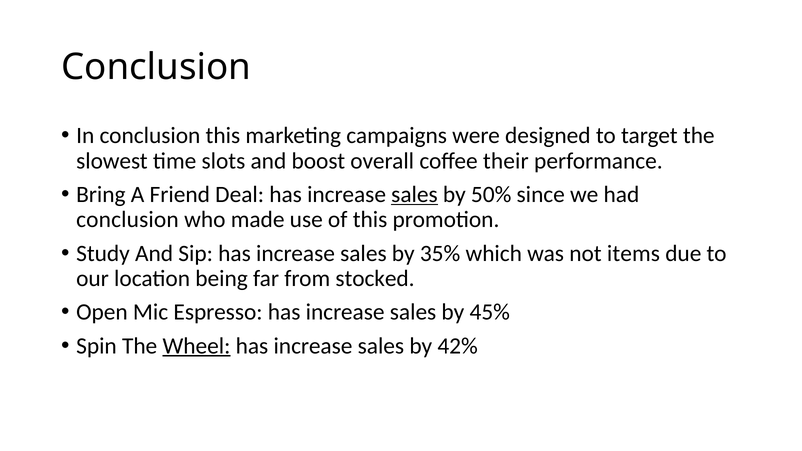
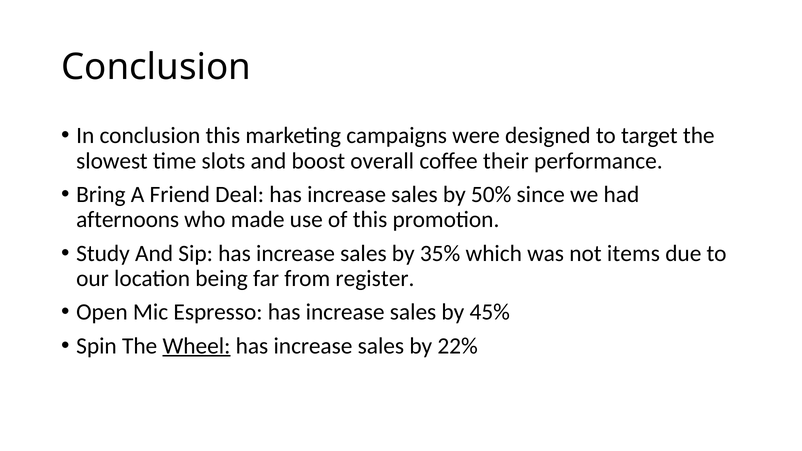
sales at (414, 194) underline: present -> none
conclusion at (127, 220): conclusion -> afternoons
stocked: stocked -> register
42%: 42% -> 22%
